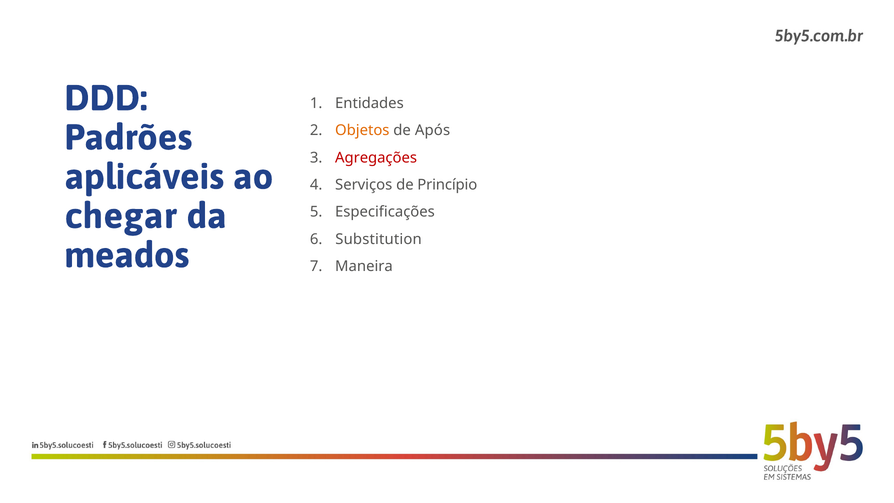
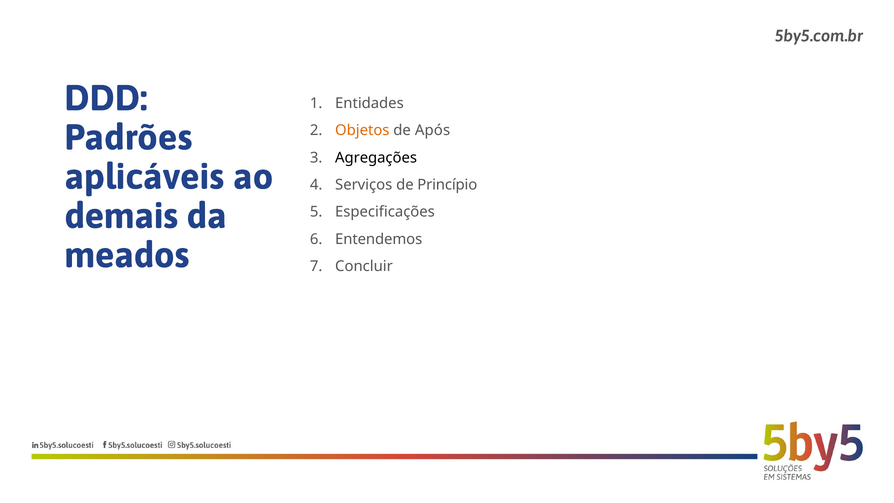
Agregações colour: red -> black
chegar: chegar -> demais
Substitution: Substitution -> Entendemos
Maneira: Maneira -> Concluir
